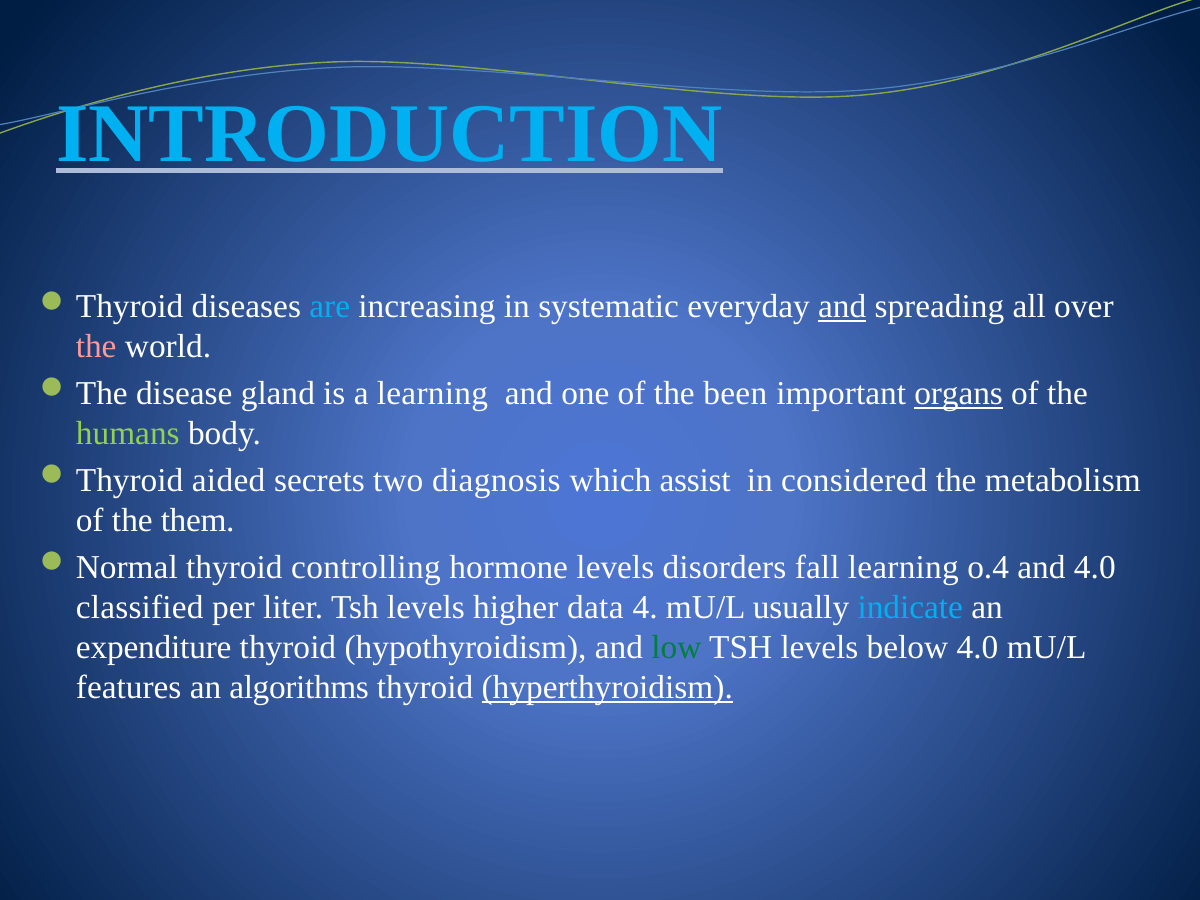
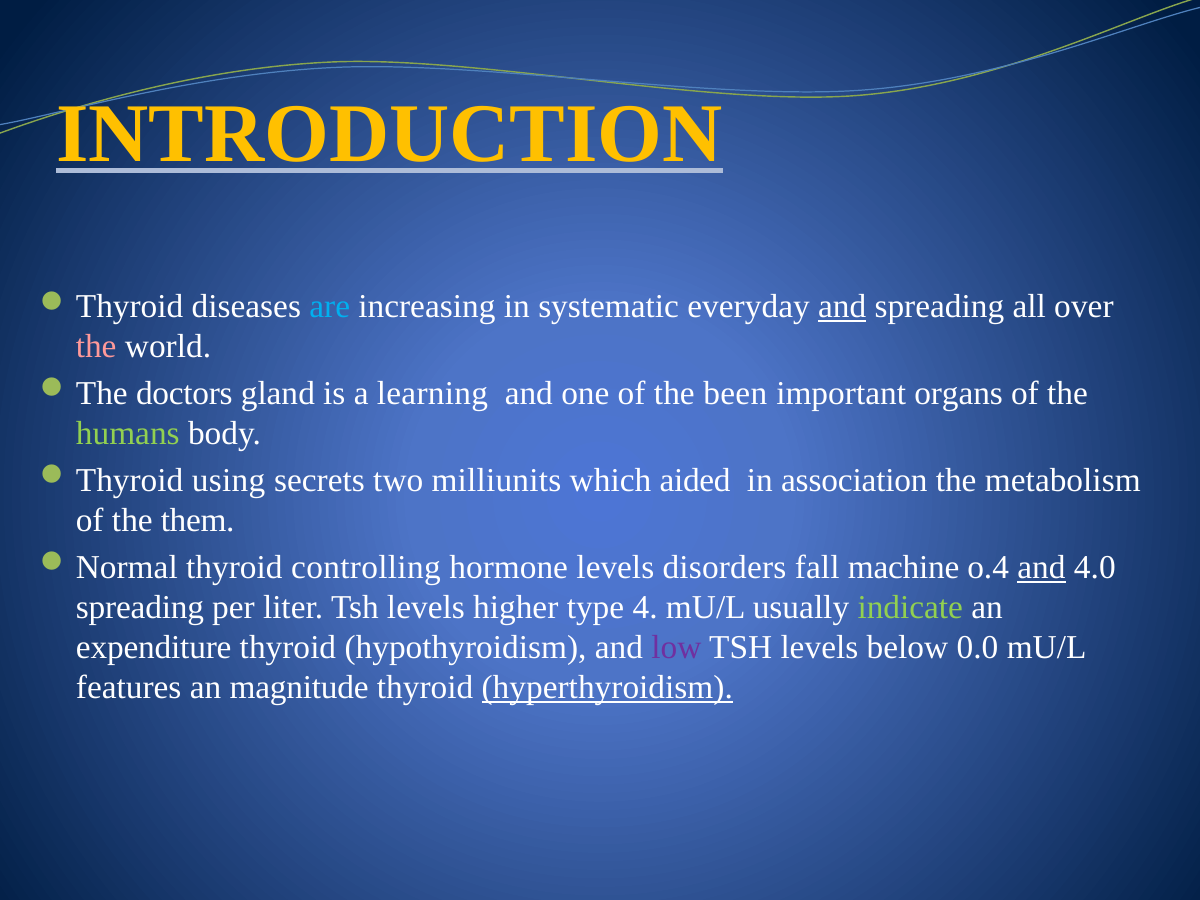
INTRODUCTION colour: light blue -> yellow
disease: disease -> doctors
organs underline: present -> none
aided: aided -> using
diagnosis: diagnosis -> milliunits
assist: assist -> aided
considered: considered -> association
fall learning: learning -> machine
and at (1041, 567) underline: none -> present
classified at (140, 607): classified -> spreading
data: data -> type
indicate colour: light blue -> light green
low colour: green -> purple
below 4.0: 4.0 -> 0.0
algorithms: algorithms -> magnitude
